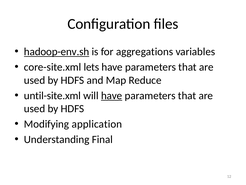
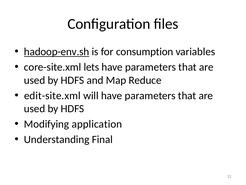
aggregations: aggregations -> consumption
until-site.xml: until-site.xml -> edit-site.xml
have at (112, 95) underline: present -> none
